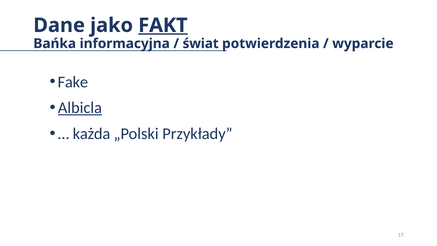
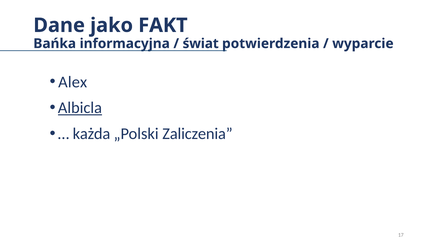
FAKT underline: present -> none
Fake: Fake -> Alex
Przykłady: Przykłady -> Zaliczenia
